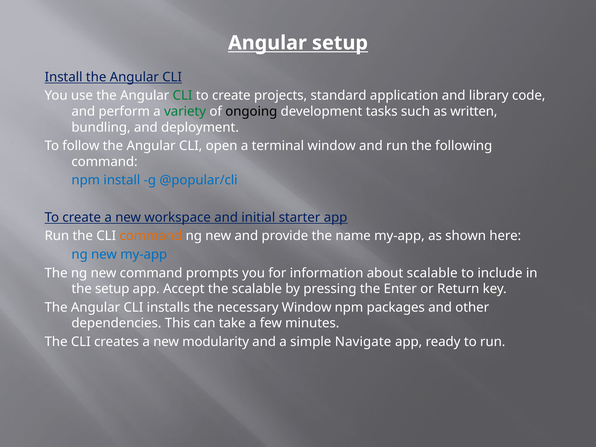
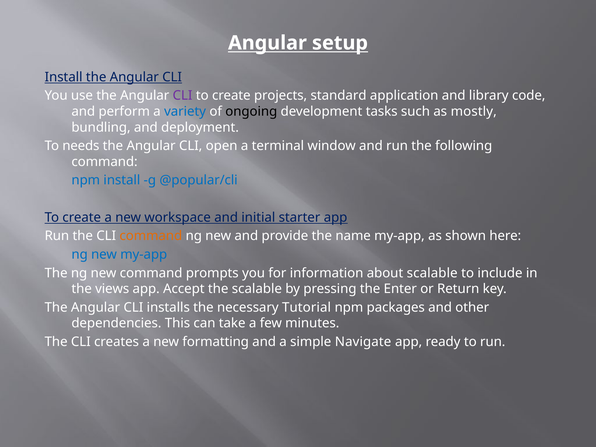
CLI at (183, 96) colour: green -> purple
variety colour: green -> blue
written: written -> mostly
follow: follow -> needs
the setup: setup -> views
necessary Window: Window -> Tutorial
modularity: modularity -> formatting
